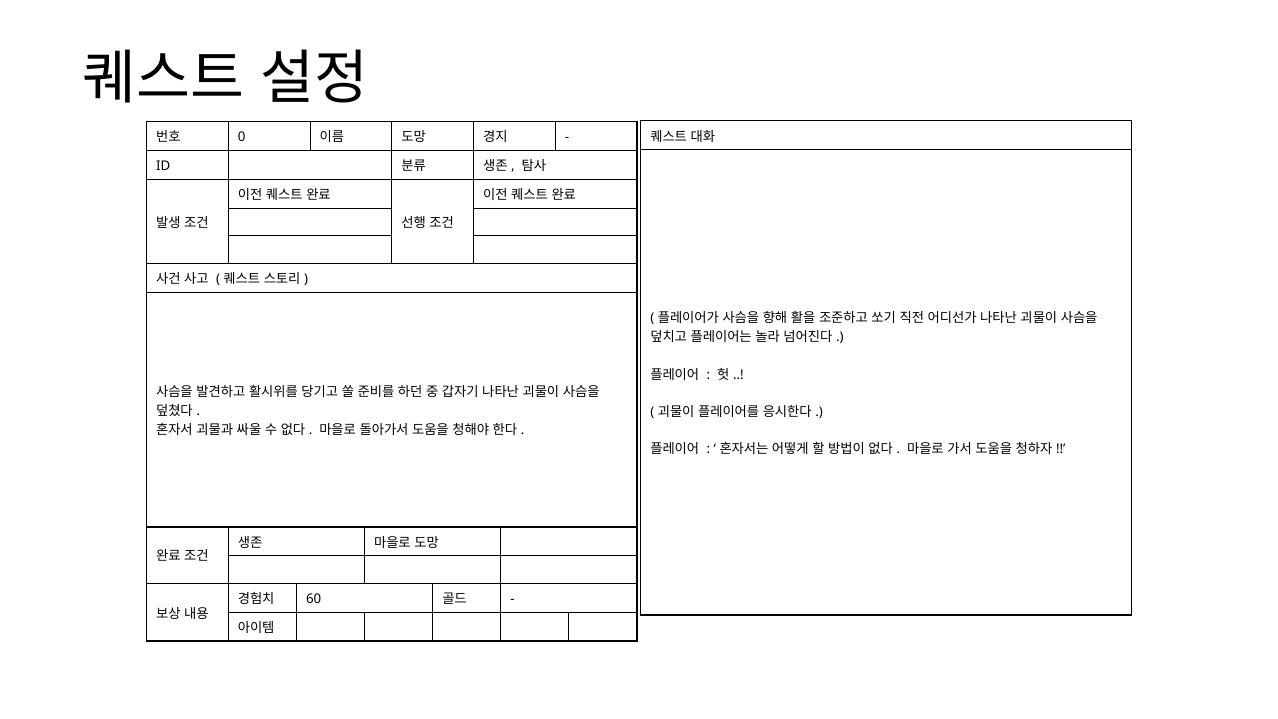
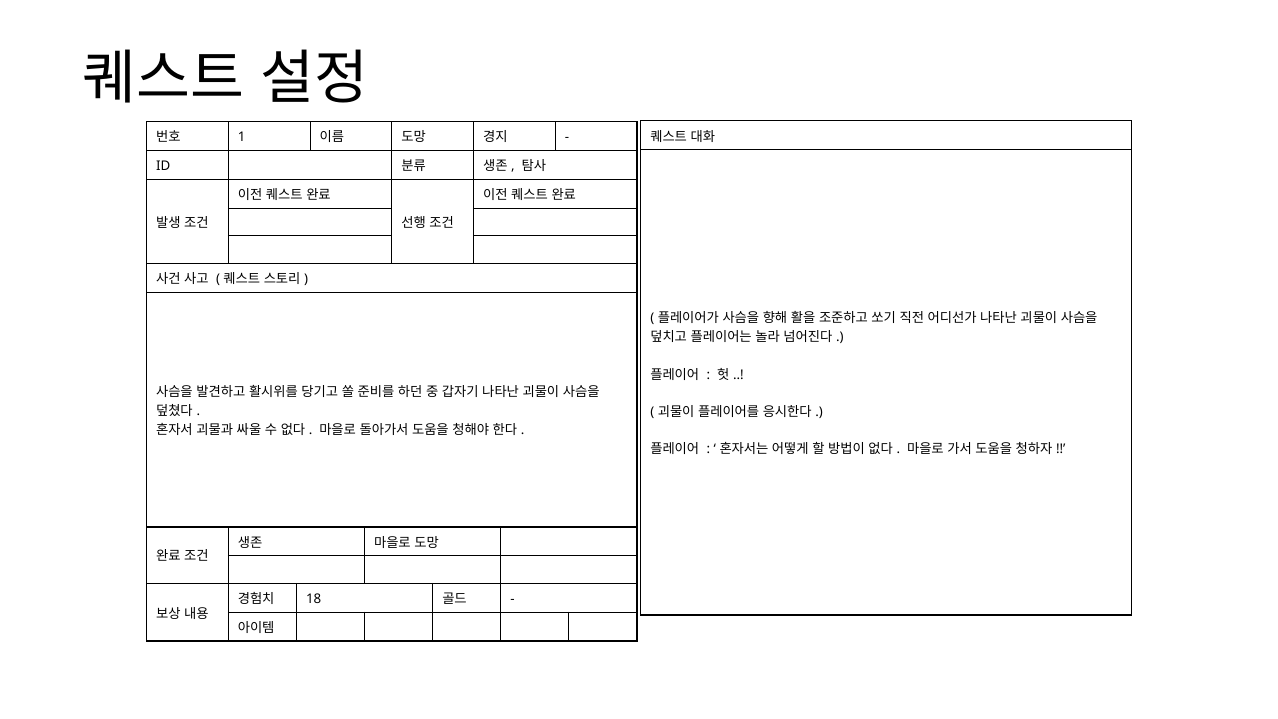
0: 0 -> 1
60: 60 -> 18
